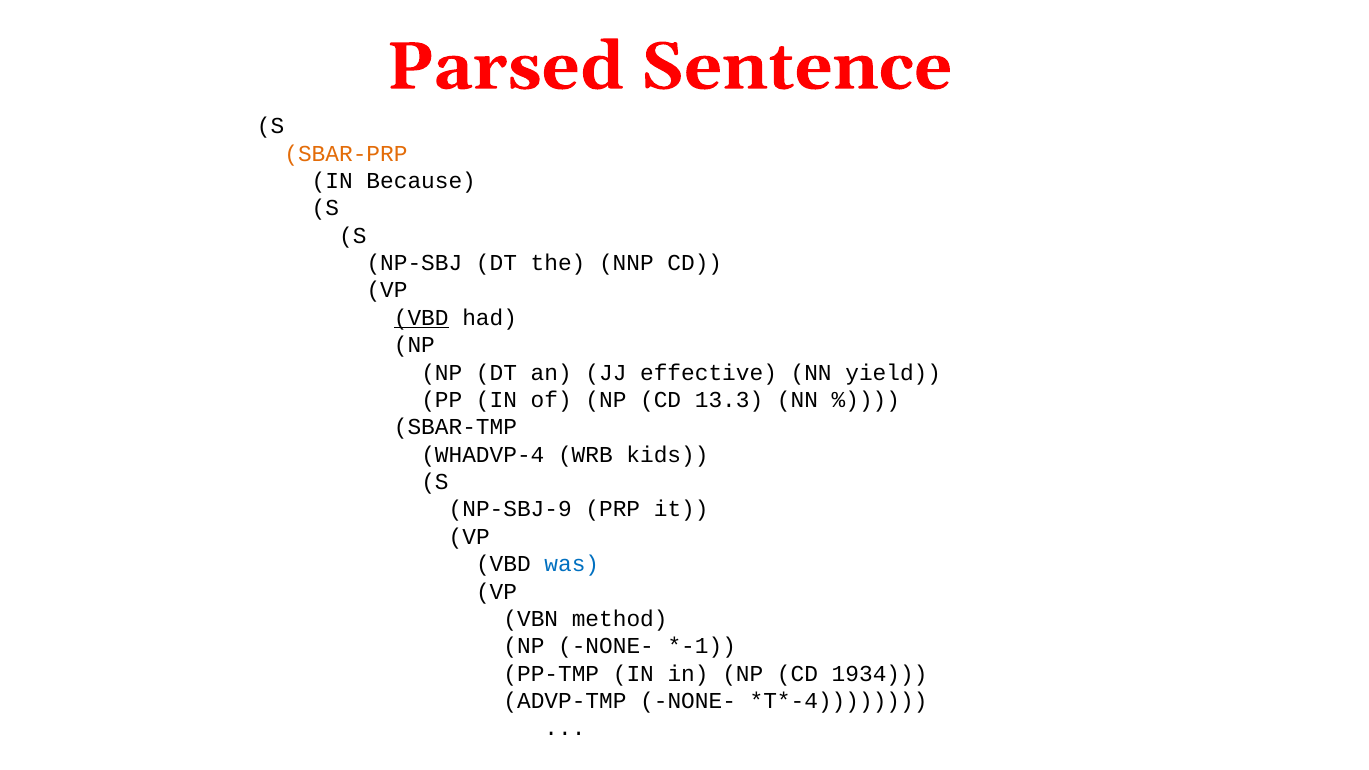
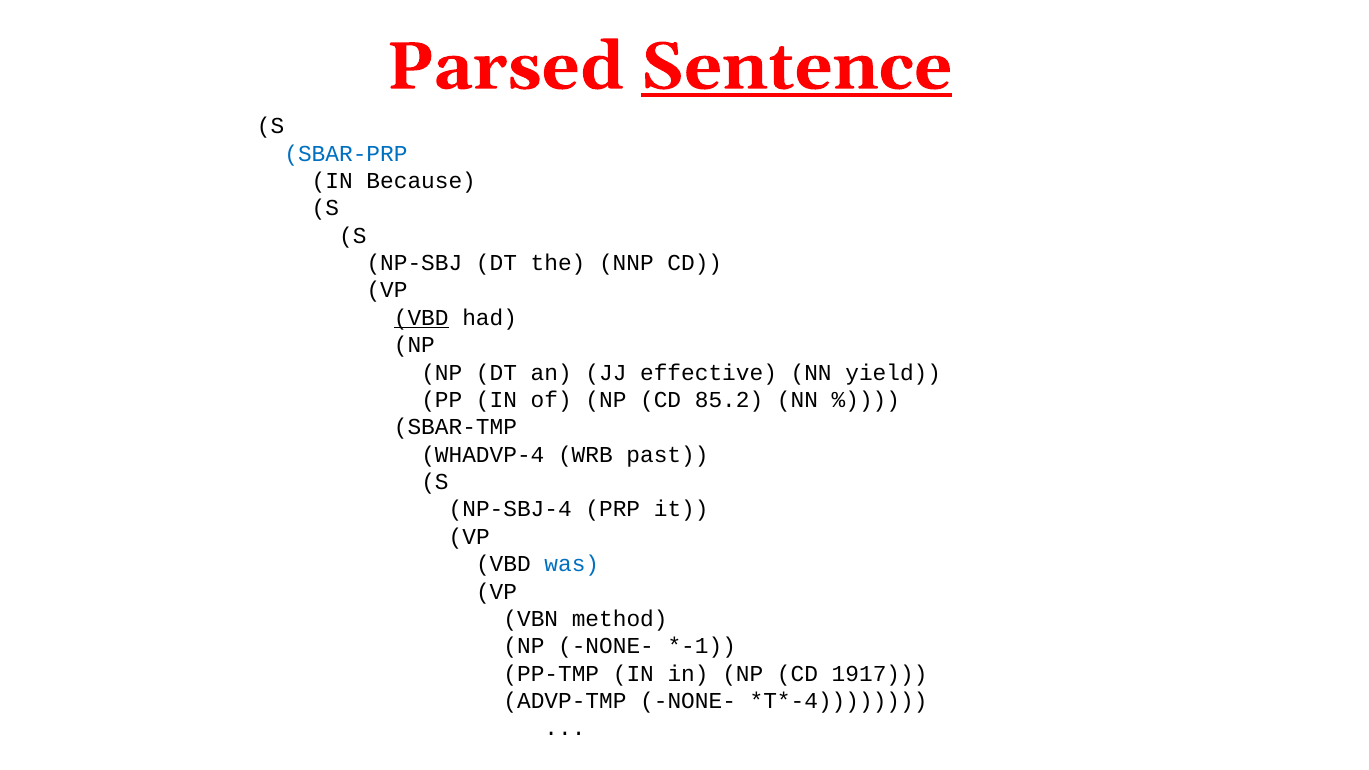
Sentence underline: none -> present
SBAR-PRP colour: orange -> blue
13.3: 13.3 -> 85.2
kids: kids -> past
NP-SBJ-9: NP-SBJ-9 -> NP-SBJ-4
1934: 1934 -> 1917
